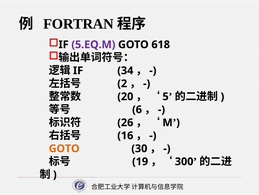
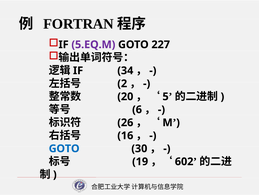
618: 618 -> 227
GOTO at (64, 148) colour: orange -> blue
300: 300 -> 602
